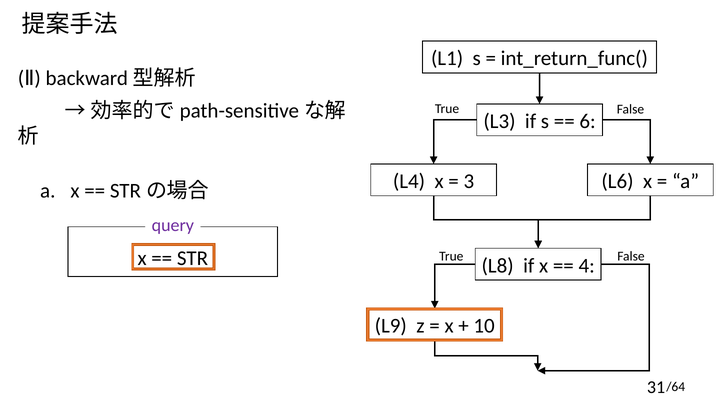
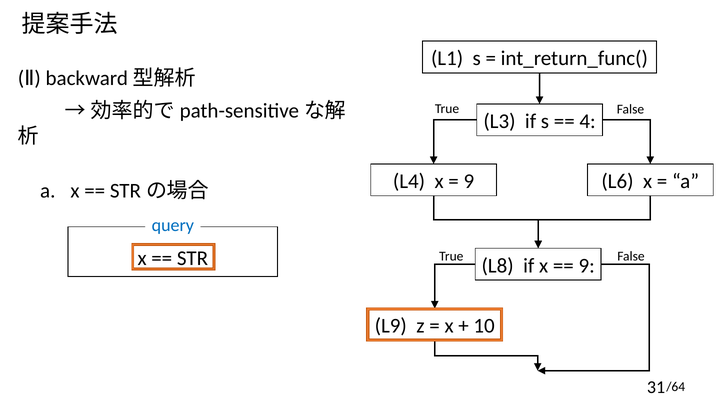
6: 6 -> 4
3 at (469, 181): 3 -> 9
query colour: purple -> blue
4 at (587, 266): 4 -> 9
